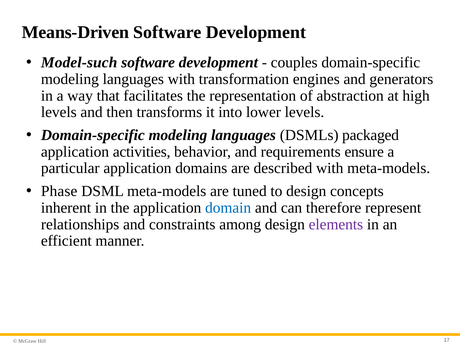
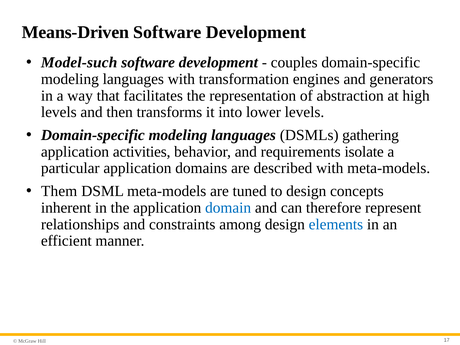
packaged: packaged -> gathering
ensure: ensure -> isolate
Phase: Phase -> Them
elements colour: purple -> blue
